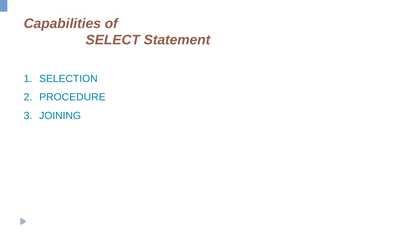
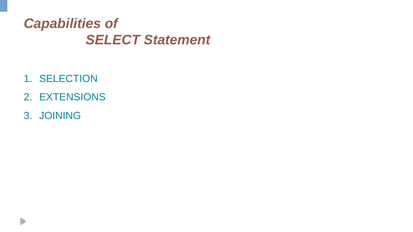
PROCEDURE: PROCEDURE -> EXTENSIONS
